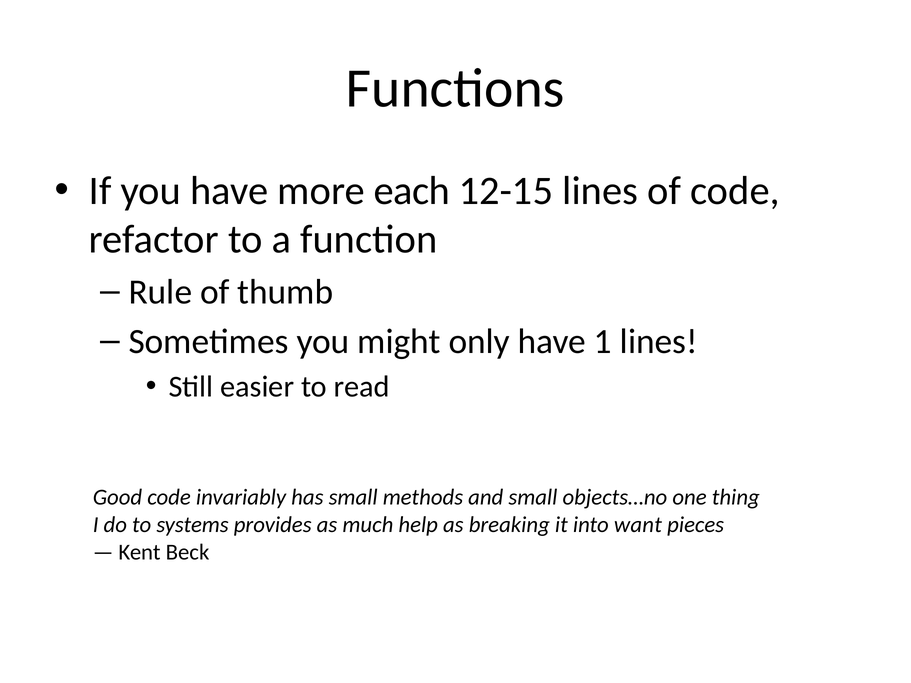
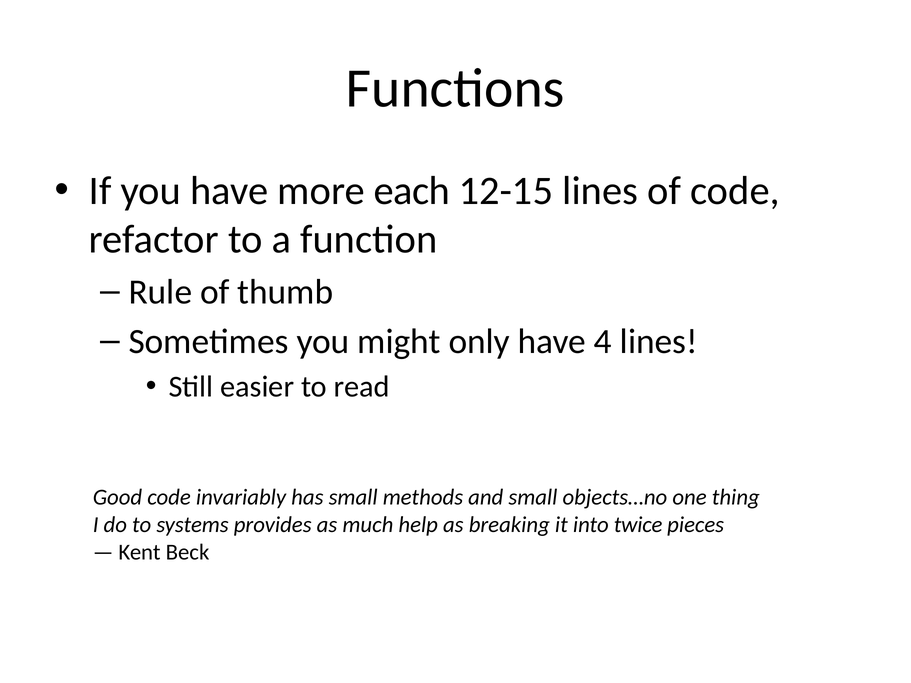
1: 1 -> 4
want: want -> twice
